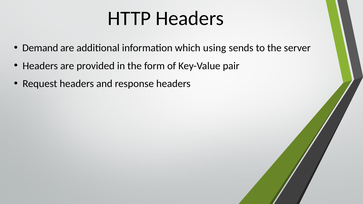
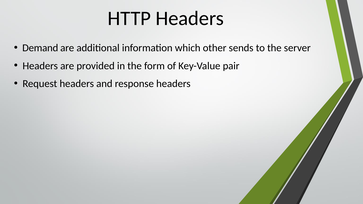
using: using -> other
